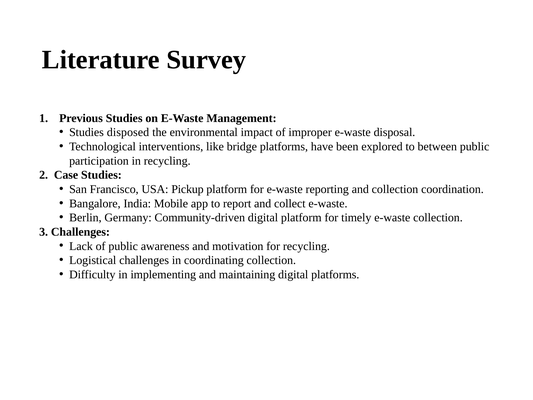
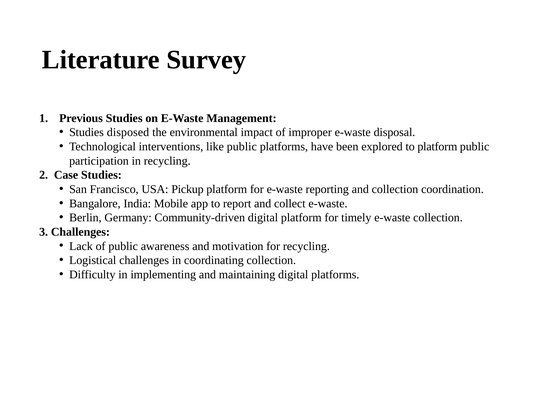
like bridge: bridge -> public
to between: between -> platform
